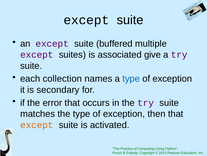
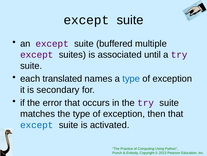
give: give -> until
collection: collection -> translated
except at (37, 124) colour: orange -> blue
